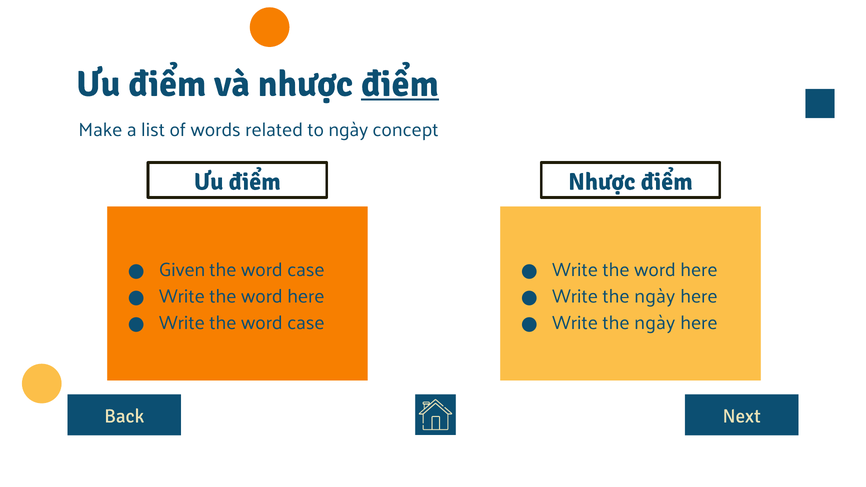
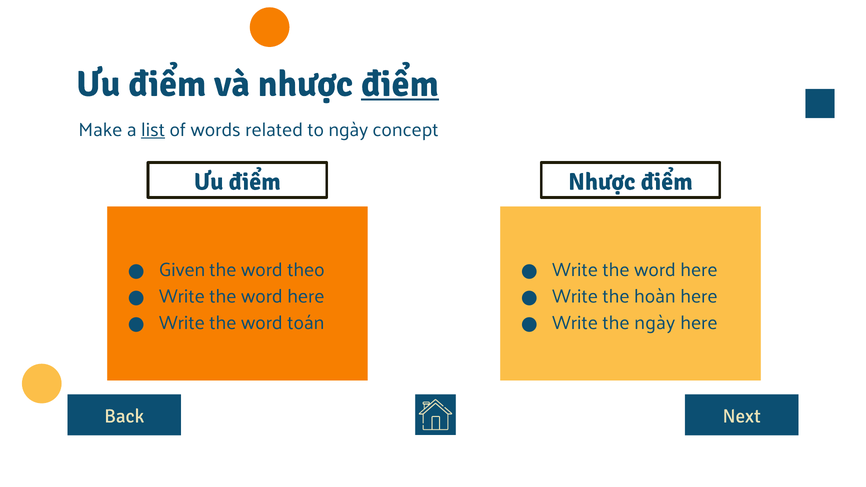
list underline: none -> present
case at (306, 270): case -> theo
ngày at (655, 297): ngày -> hoàn
Write the word case: case -> toán
